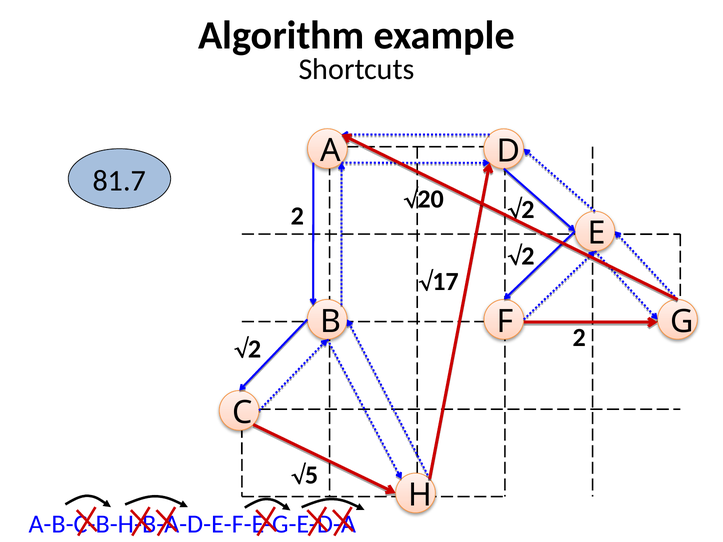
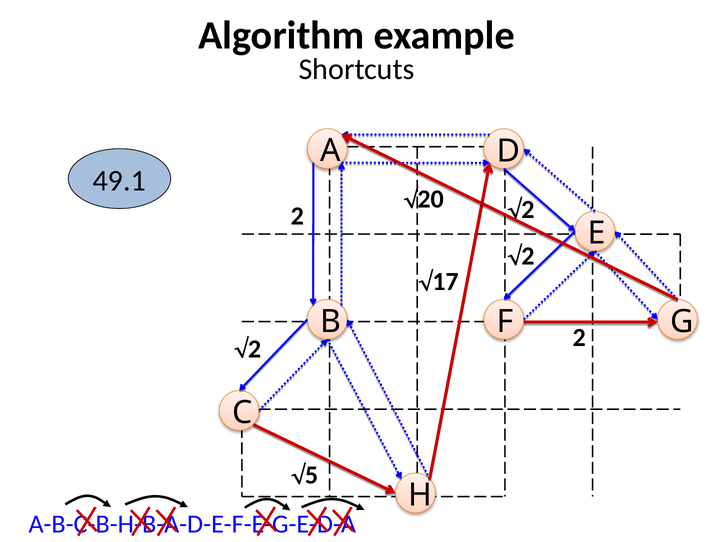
81.7: 81.7 -> 49.1
